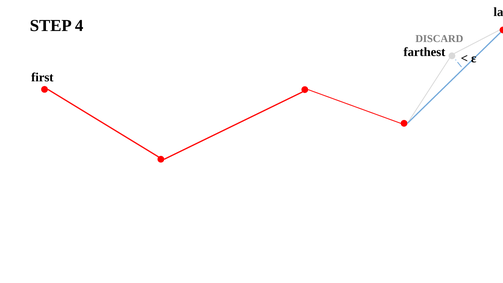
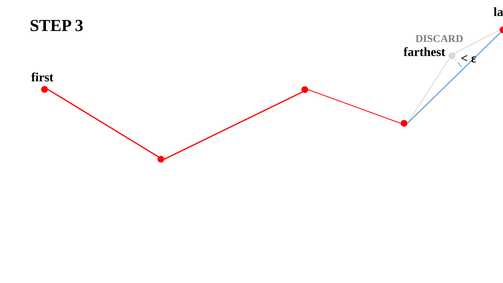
4: 4 -> 3
